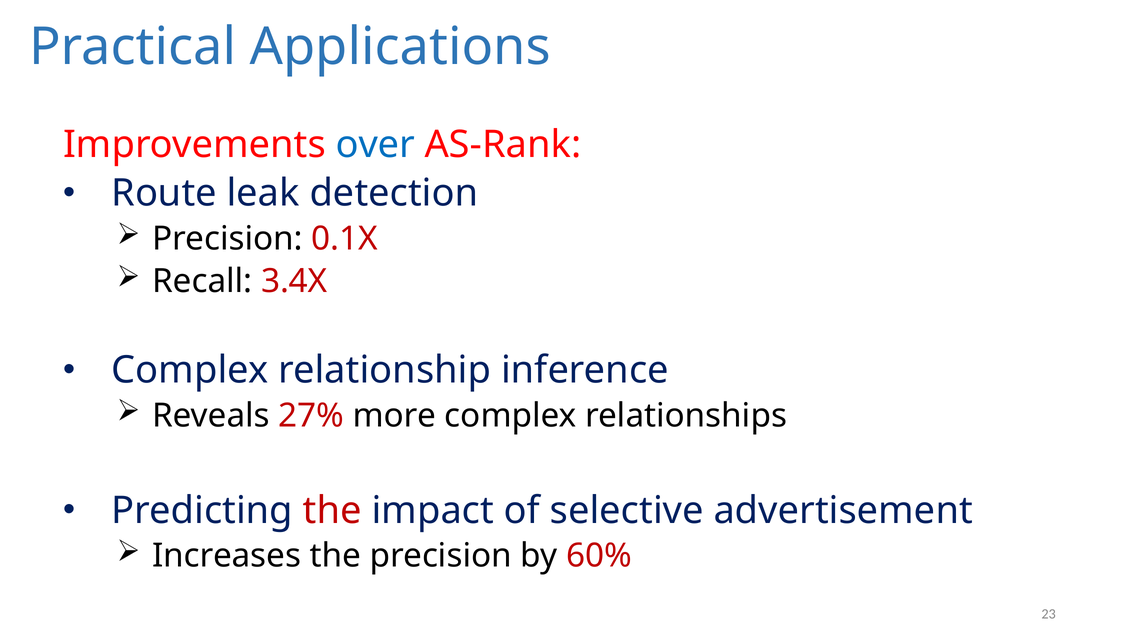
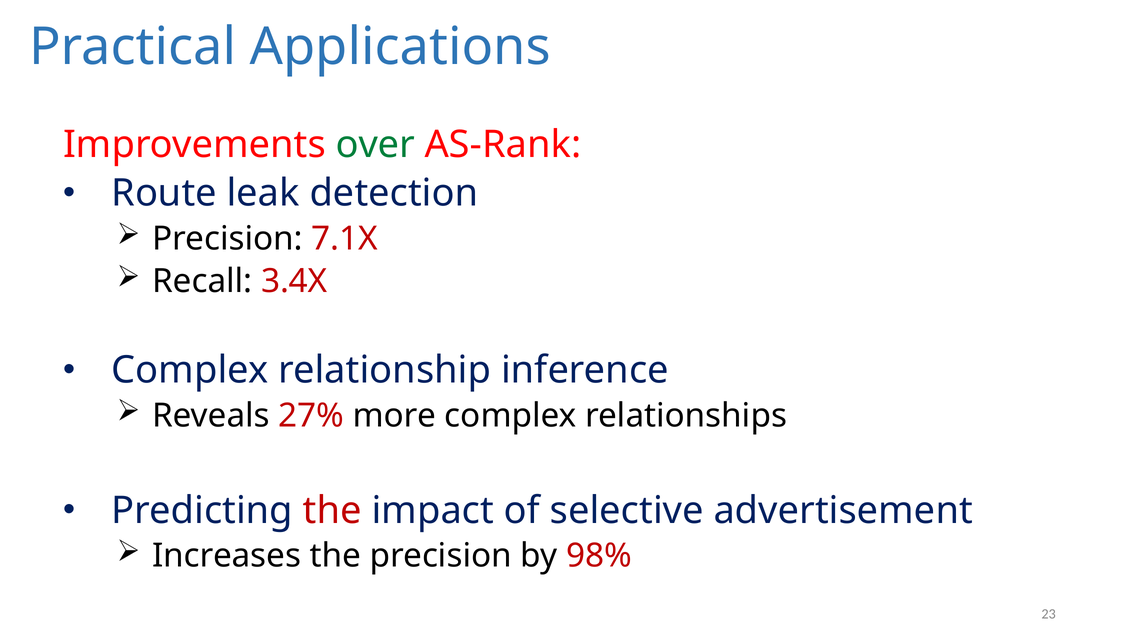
over colour: blue -> green
0.1X: 0.1X -> 7.1X
60%: 60% -> 98%
